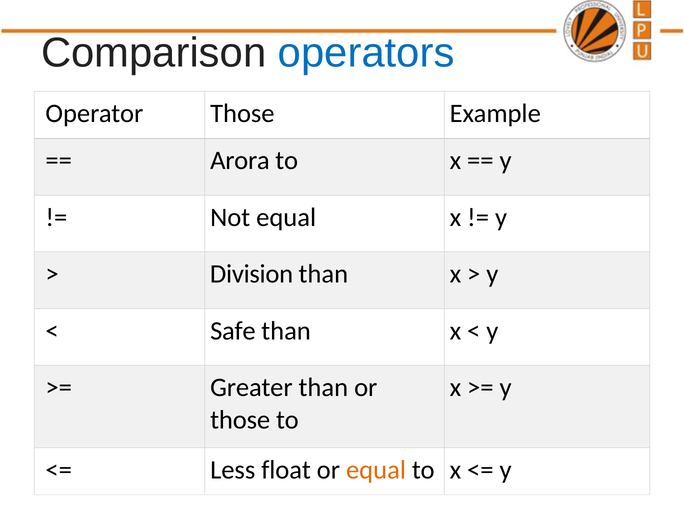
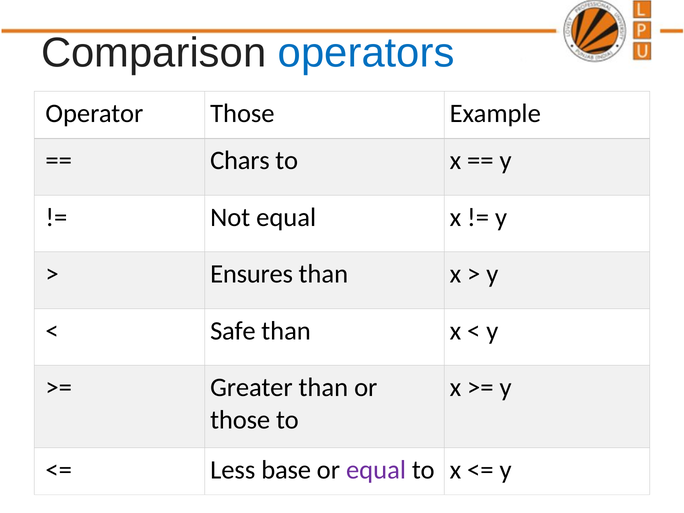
Arora: Arora -> Chars
Division: Division -> Ensures
float: float -> base
equal at (376, 470) colour: orange -> purple
